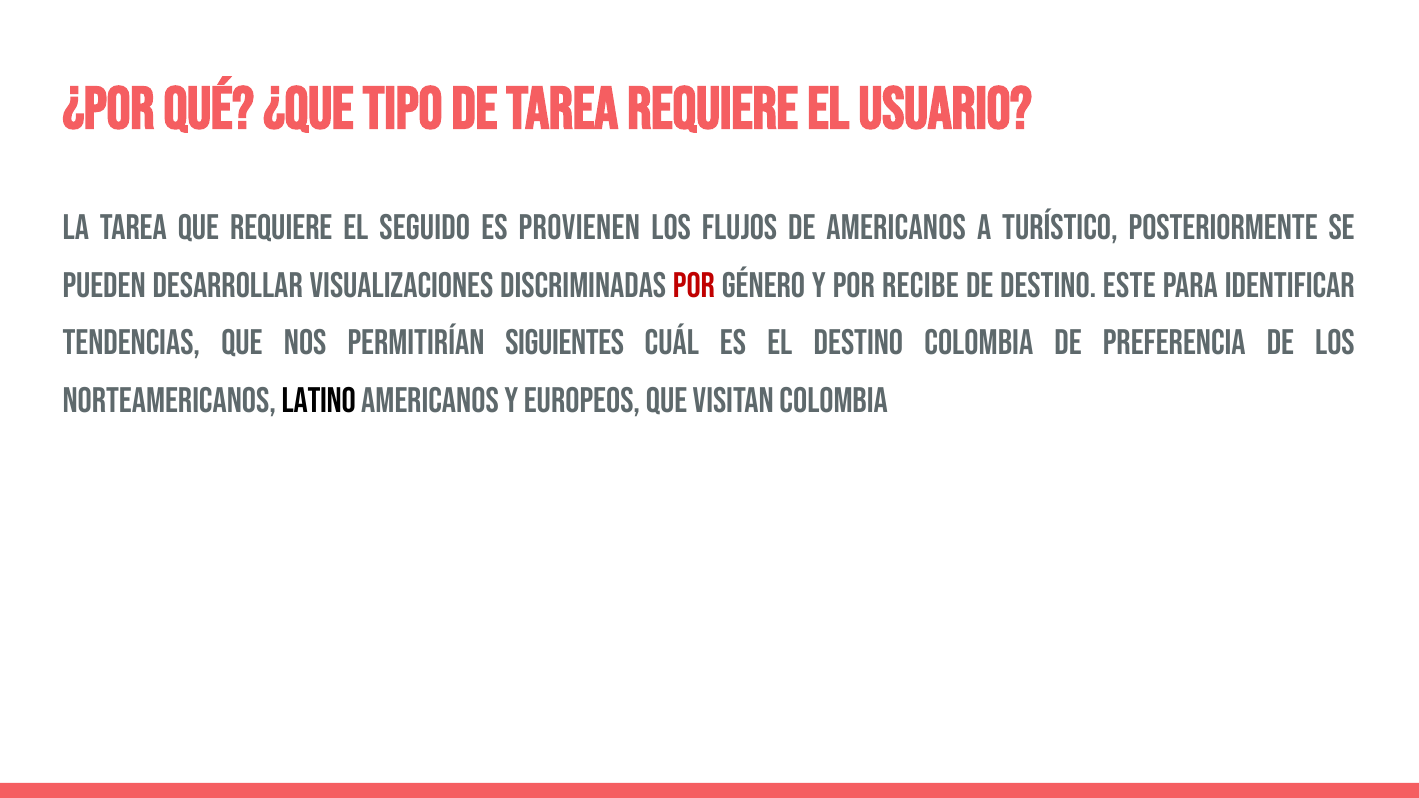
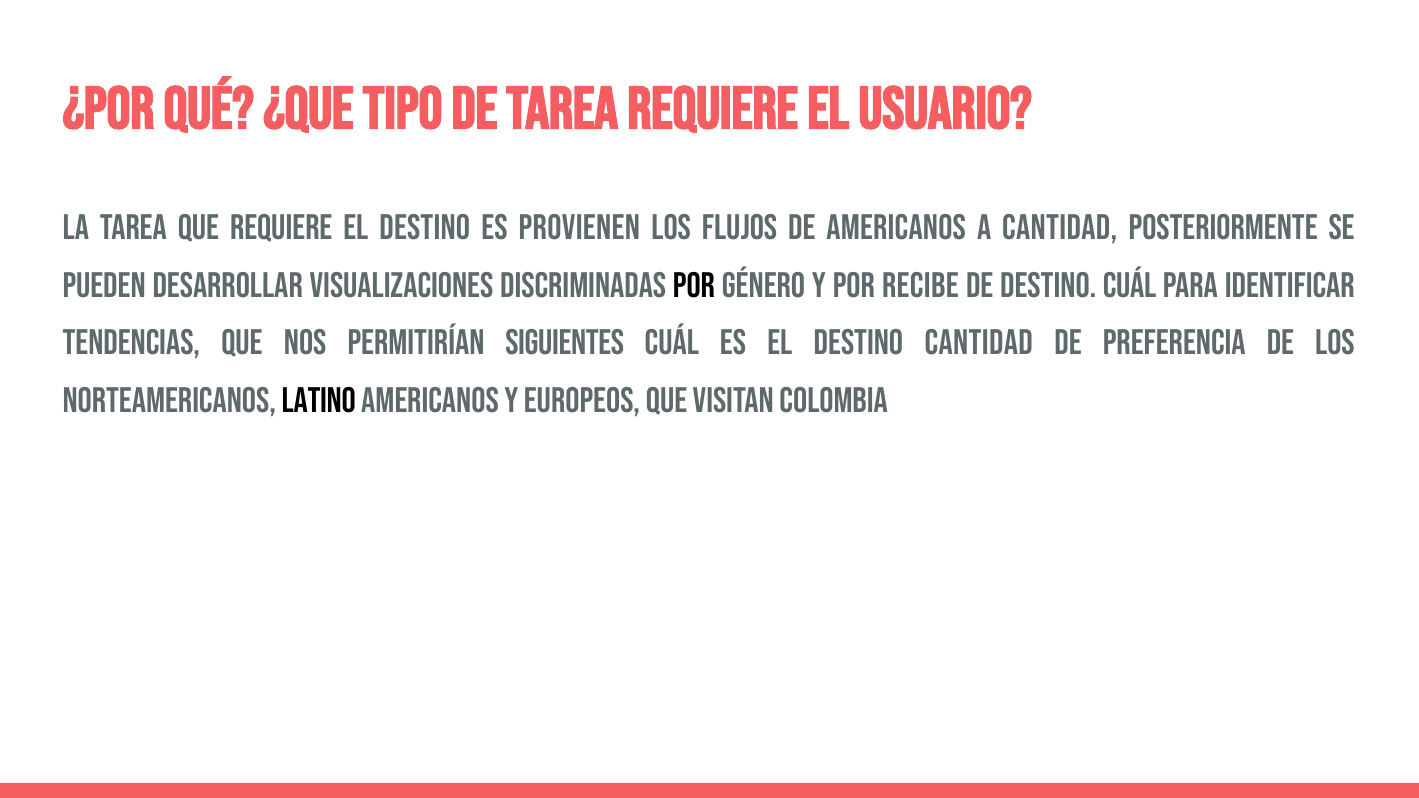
requiere el seguido: seguido -> destino
a turístico: turístico -> cantidad
por at (694, 286) colour: red -> black
destino Este: Este -> Cuál
destino colombia: colombia -> cantidad
